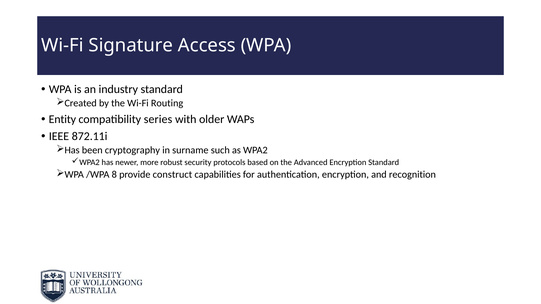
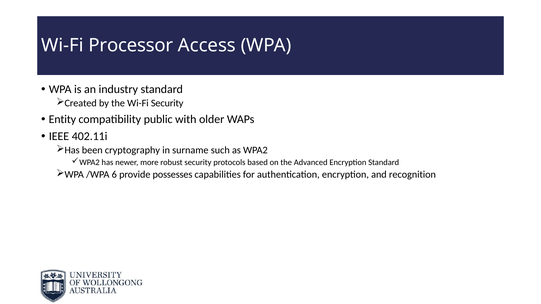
Signature: Signature -> Processor
Wi-Fi Routing: Routing -> Security
series: series -> public
872.11i: 872.11i -> 402.11i
8: 8 -> 6
construct: construct -> possesses
